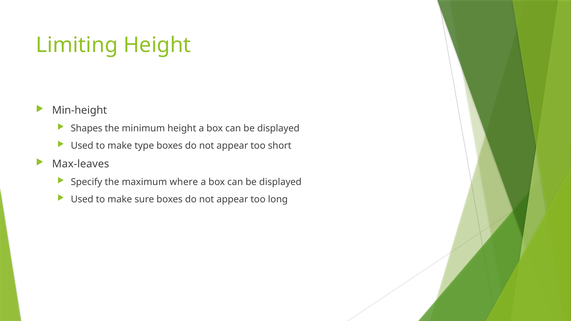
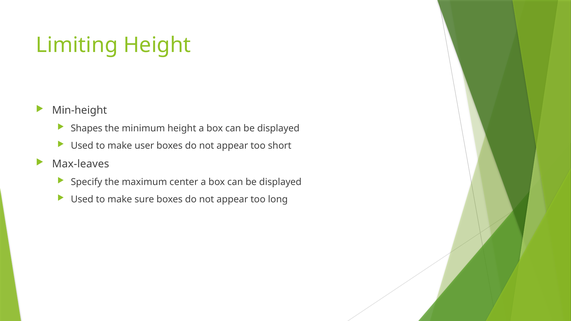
type: type -> user
where: where -> center
